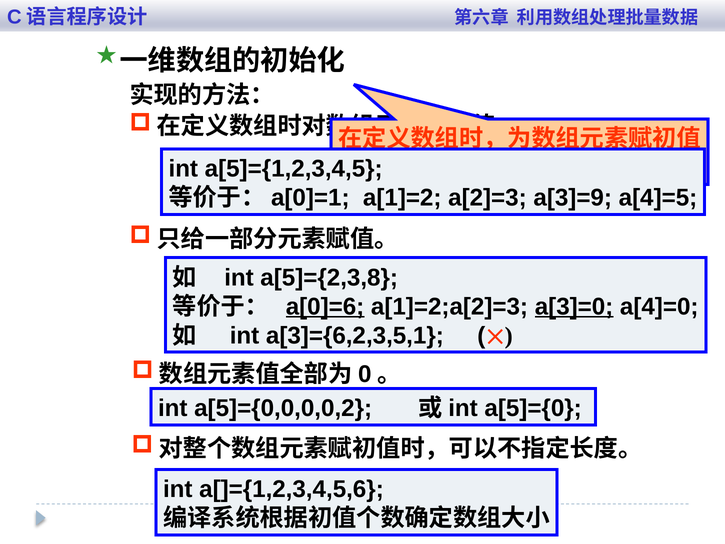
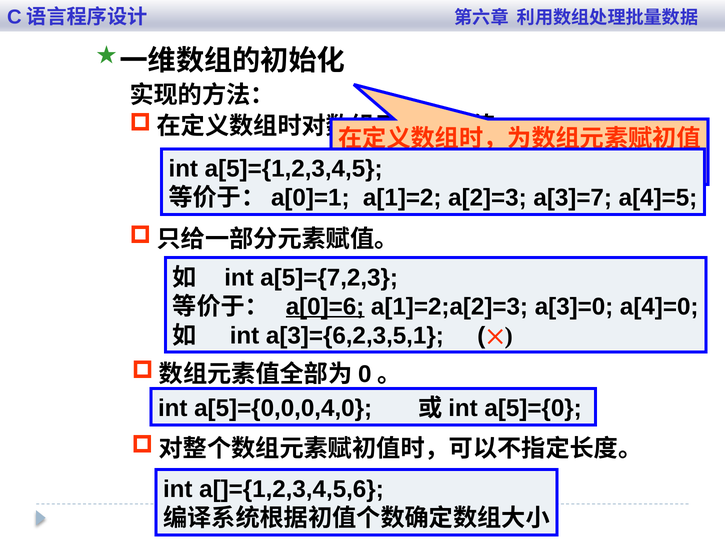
a[3]=9: a[3]=9 -> a[3]=7
a[5]={2,3,8: a[5]={2,3,8 -> a[5]={7,2,3
a[3]=0 underline: present -> none
a[5]={0,0,0,0,2: a[5]={0,0,0,0,2 -> a[5]={0,0,0,4,0
